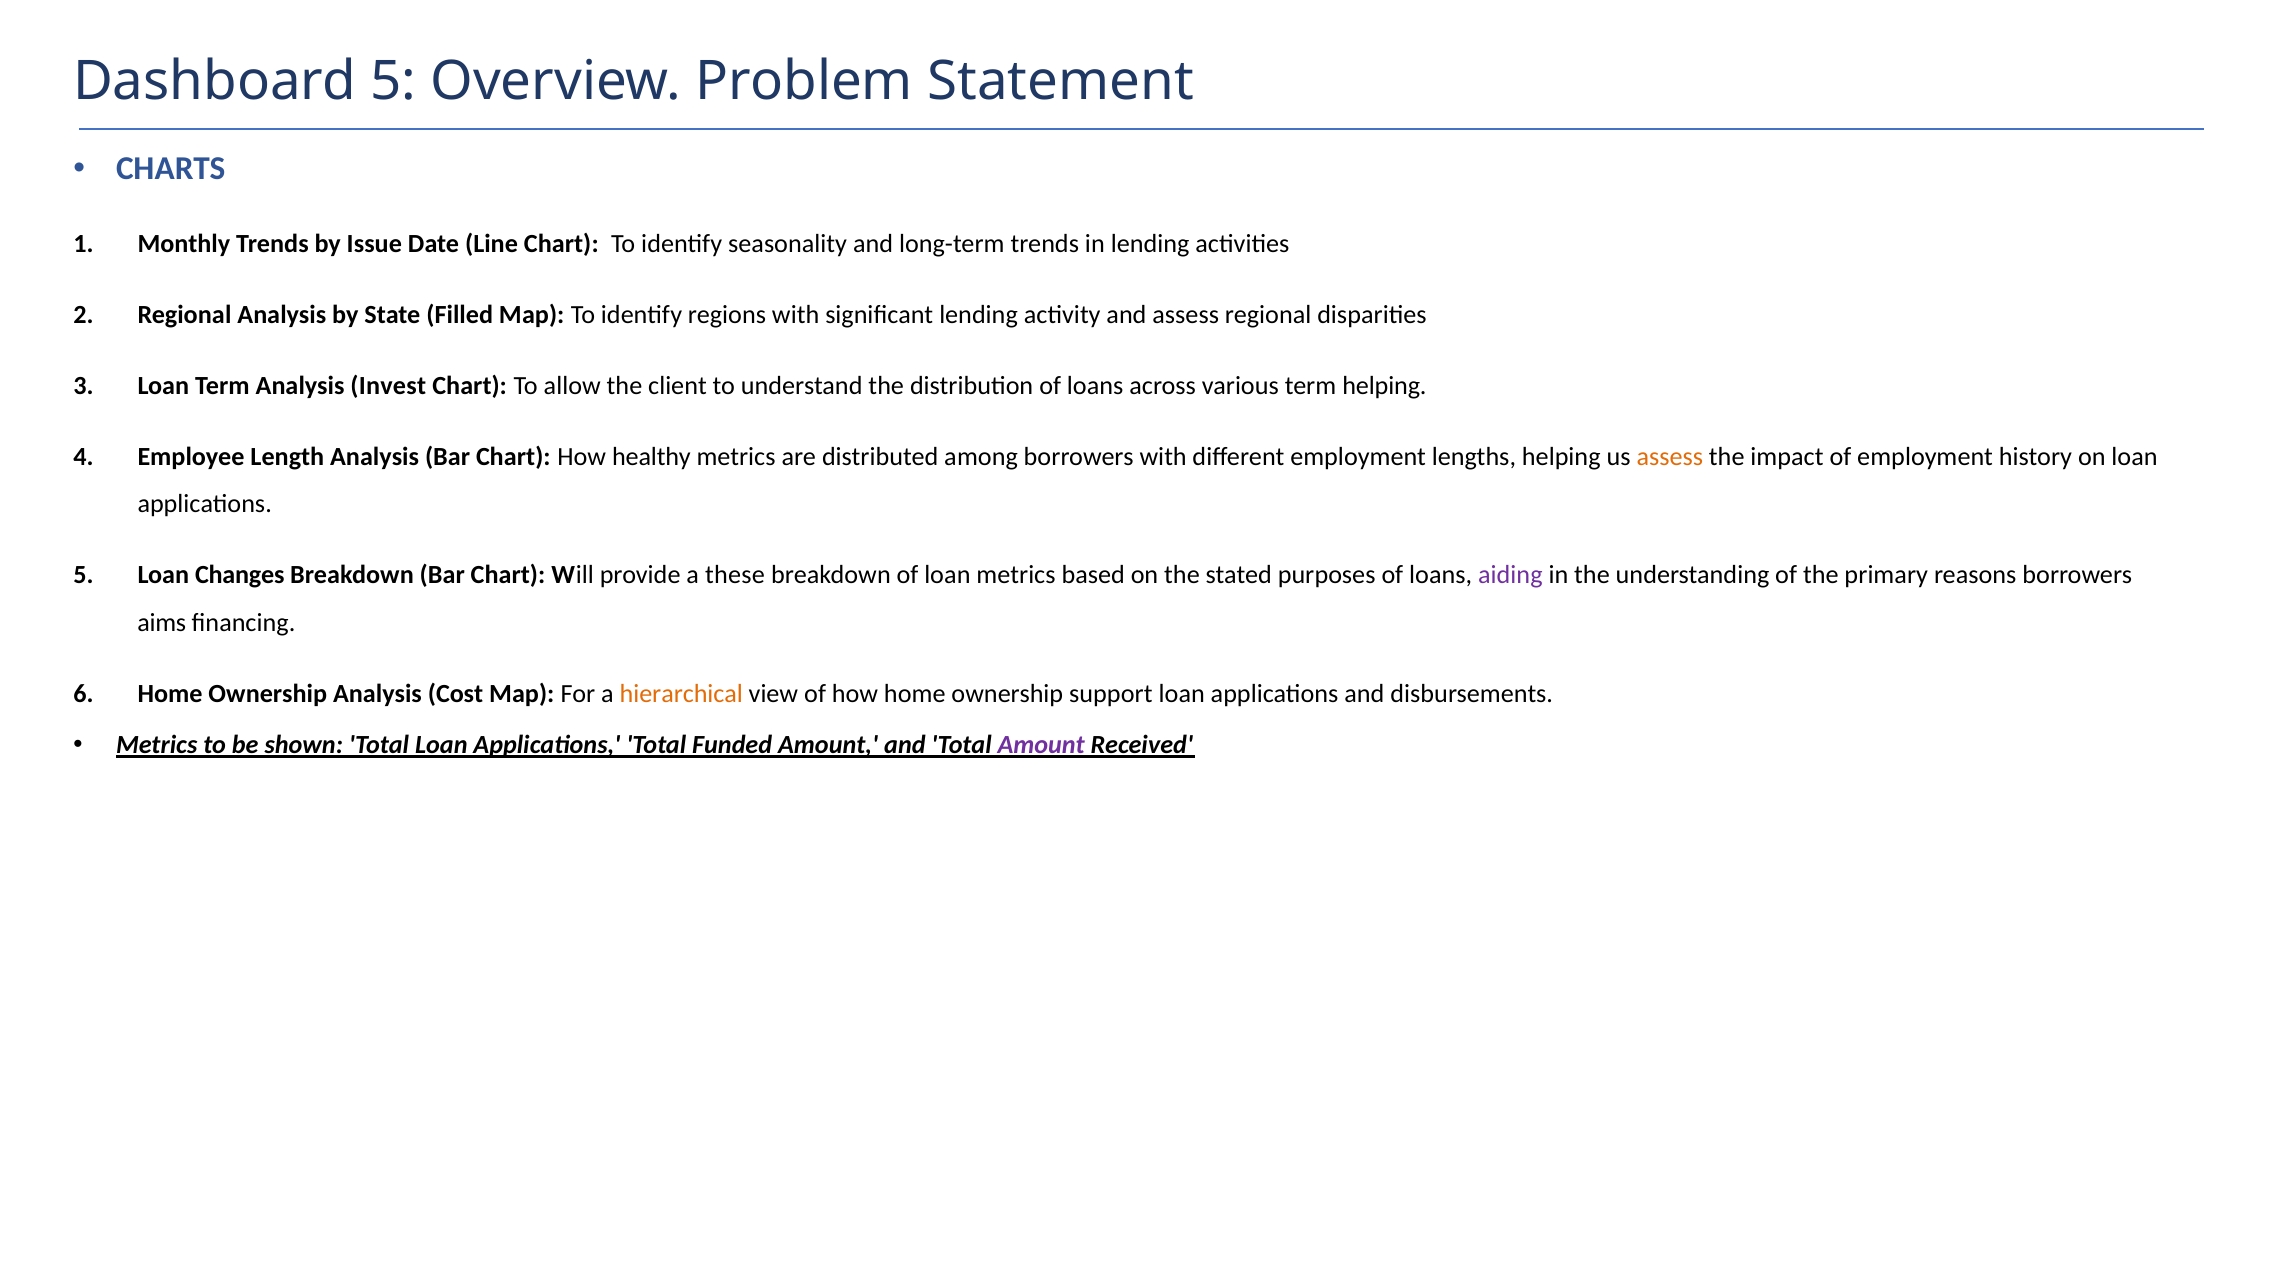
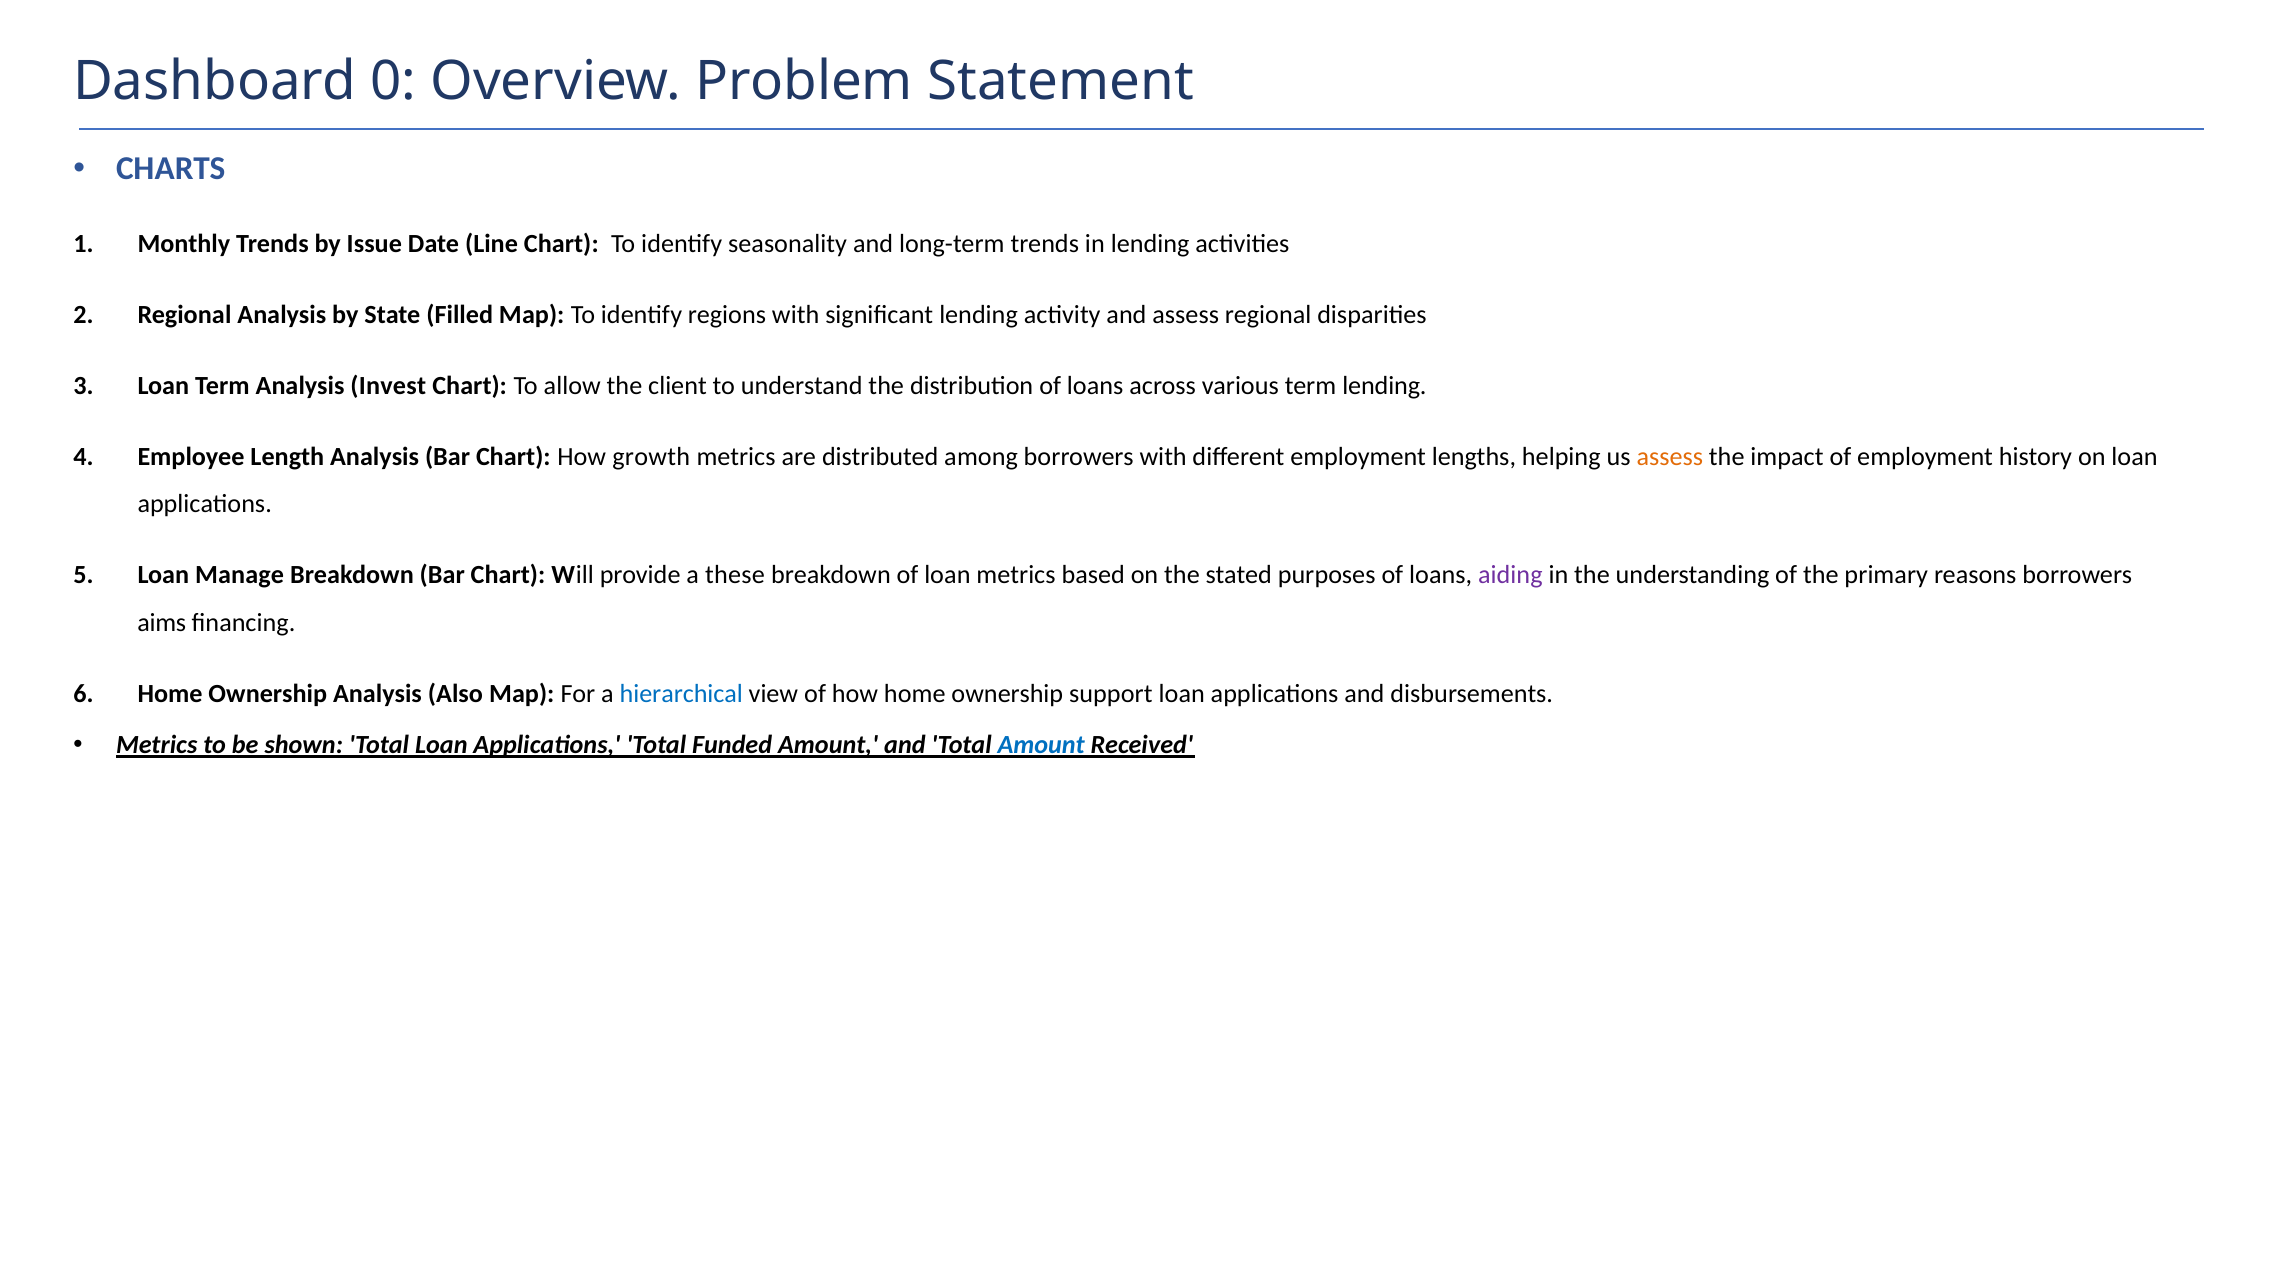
Dashboard 5: 5 -> 0
term helping: helping -> lending
healthy: healthy -> growth
Changes: Changes -> Manage
Cost: Cost -> Also
hierarchical colour: orange -> blue
Amount at (1041, 745) colour: purple -> blue
